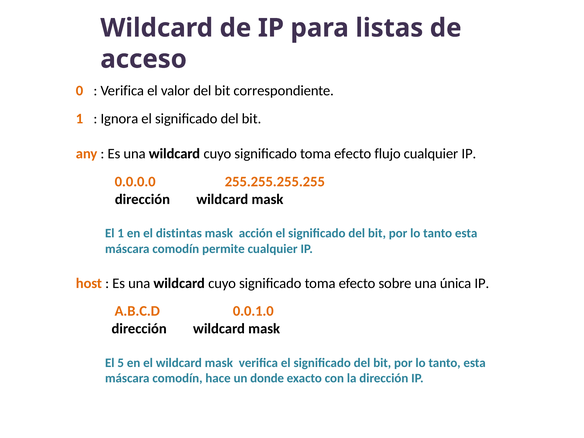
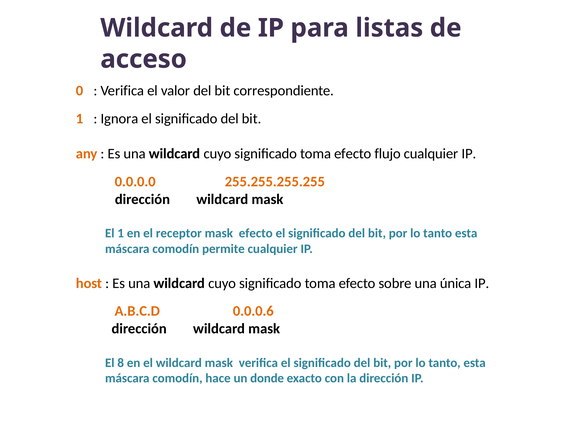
distintas: distintas -> receptor
mask acción: acción -> efecto
0.0.1.0: 0.0.1.0 -> 0.0.0.6
5: 5 -> 8
